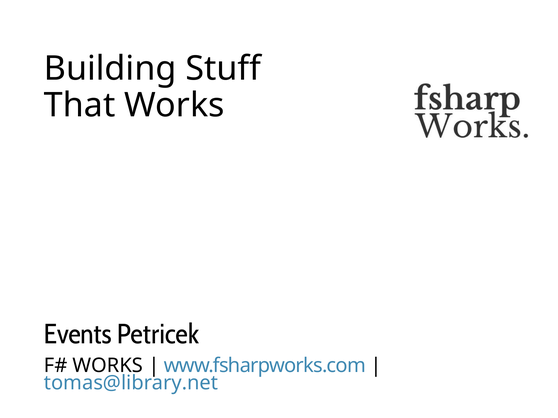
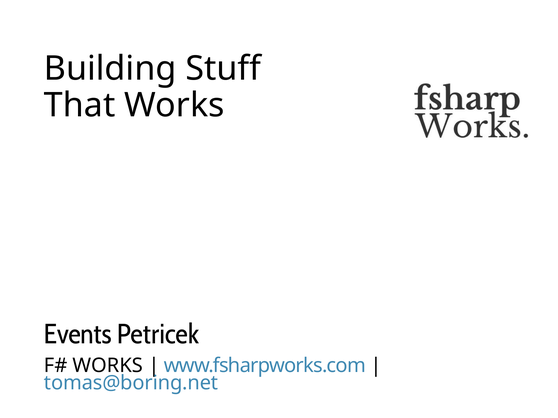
tomas@library.net: tomas@library.net -> tomas@boring.net
